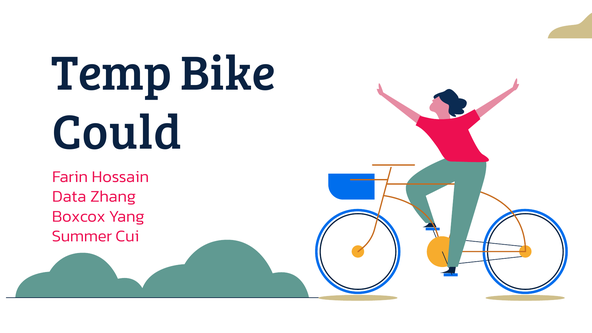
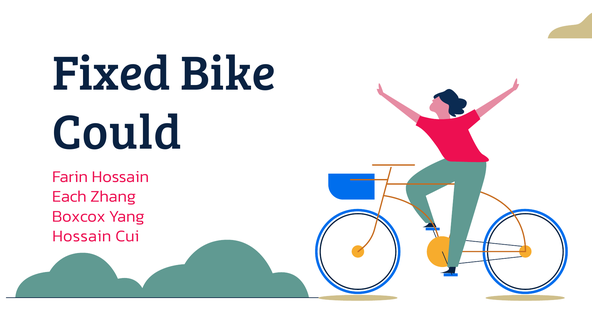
Temp: Temp -> Fixed
Data: Data -> Each
Summer at (82, 236): Summer -> Hossain
